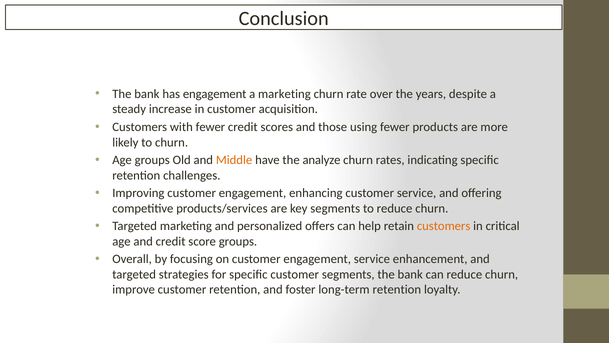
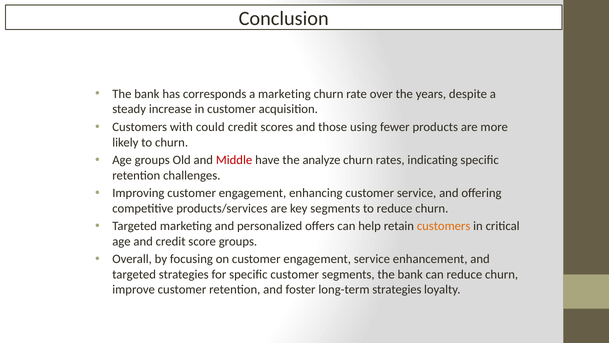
has engagement: engagement -> corresponds
with fewer: fewer -> could
Middle colour: orange -> red
long-term retention: retention -> strategies
